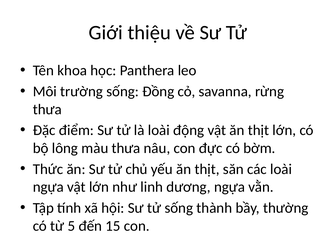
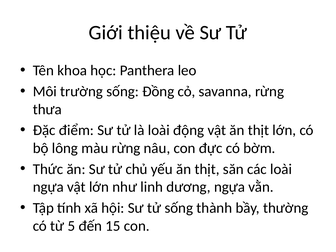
màu thưa: thưa -> rừng
